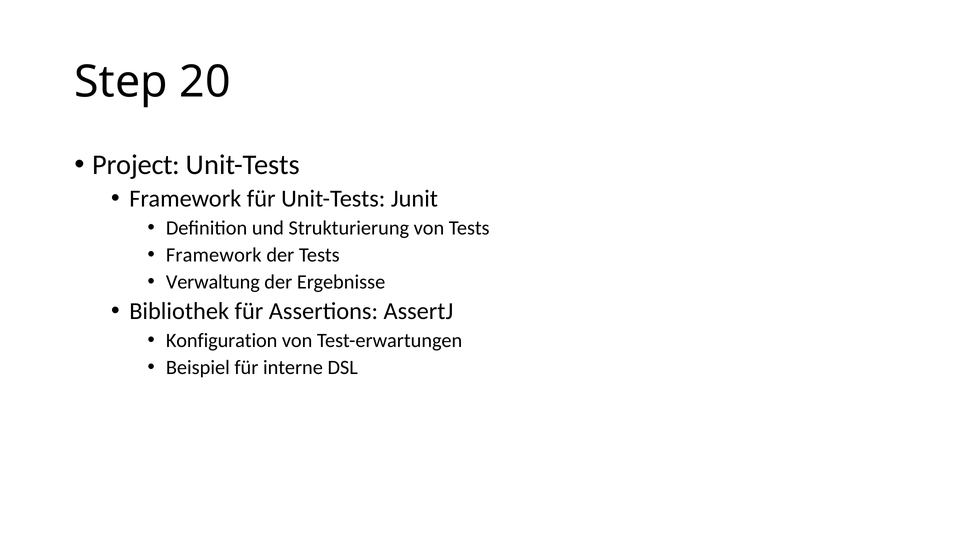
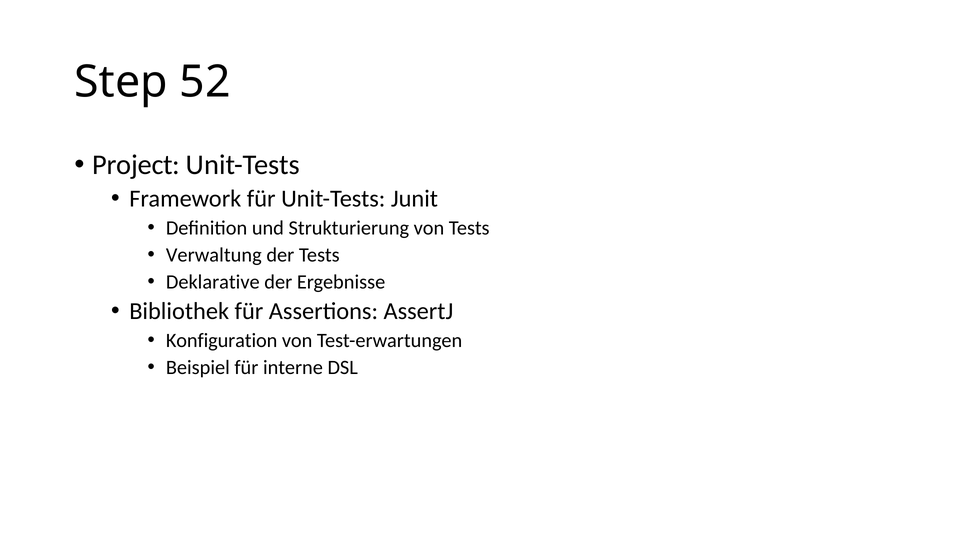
20: 20 -> 52
Framework at (214, 255): Framework -> Verwaltung
Verwaltung: Verwaltung -> Deklarative
